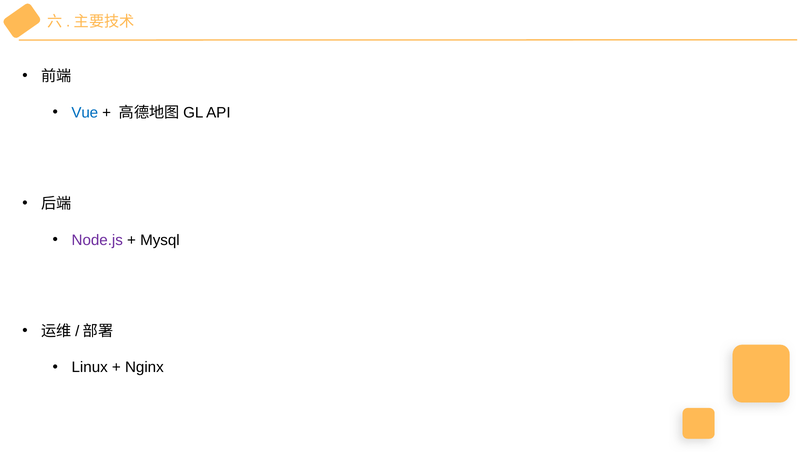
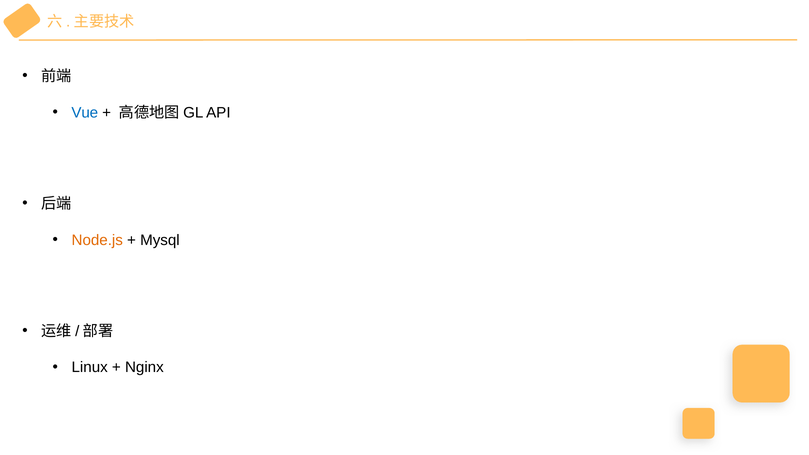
Node.js colour: purple -> orange
